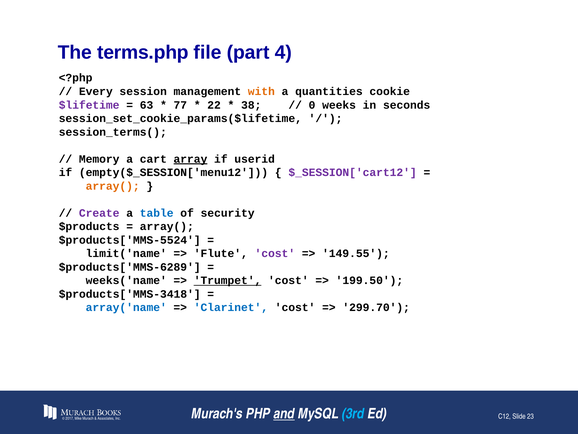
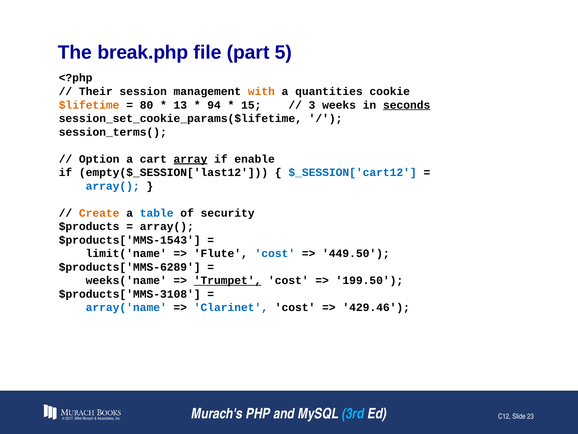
terms.php: terms.php -> break.php
4: 4 -> 5
Every: Every -> Their
$lifetime colour: purple -> orange
63: 63 -> 80
77: 77 -> 13
22: 22 -> 94
38: 38 -> 15
0: 0 -> 3
seconds underline: none -> present
Memory: Memory -> Option
userid: userid -> enable
empty($_SESSION['menu12: empty($_SESSION['menu12 -> empty($_SESSION['last12
$_SESSION['cart12 colour: purple -> blue
array( at (113, 186) colour: orange -> blue
Create colour: purple -> orange
$products['MMS-5524: $products['MMS-5524 -> $products['MMS-1543
cost at (275, 253) colour: purple -> blue
149.55: 149.55 -> 449.50
$products['MMS-3418: $products['MMS-3418 -> $products['MMS-3108
299.70: 299.70 -> 429.46
and underline: present -> none
